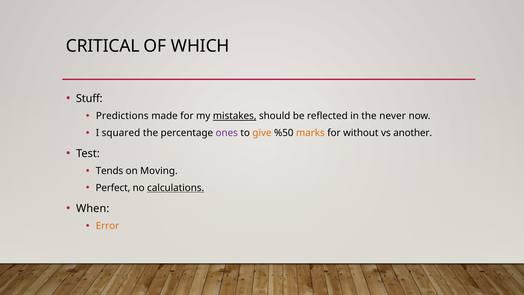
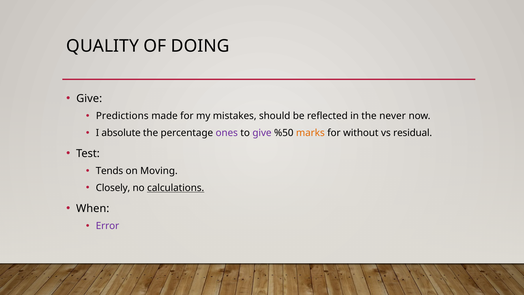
CRITICAL: CRITICAL -> QUALITY
WHICH: WHICH -> DOING
Stuff at (89, 99): Stuff -> Give
mistakes underline: present -> none
squared: squared -> absolute
give at (262, 133) colour: orange -> purple
another: another -> residual
Perfect: Perfect -> Closely
Error colour: orange -> purple
